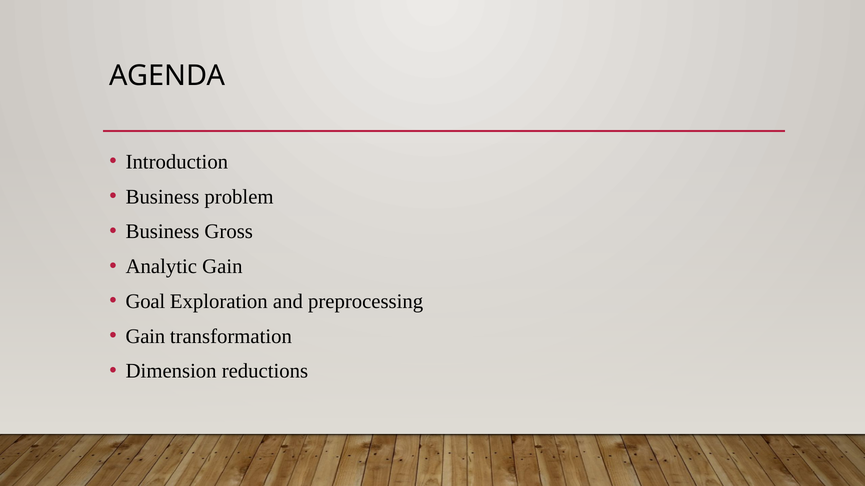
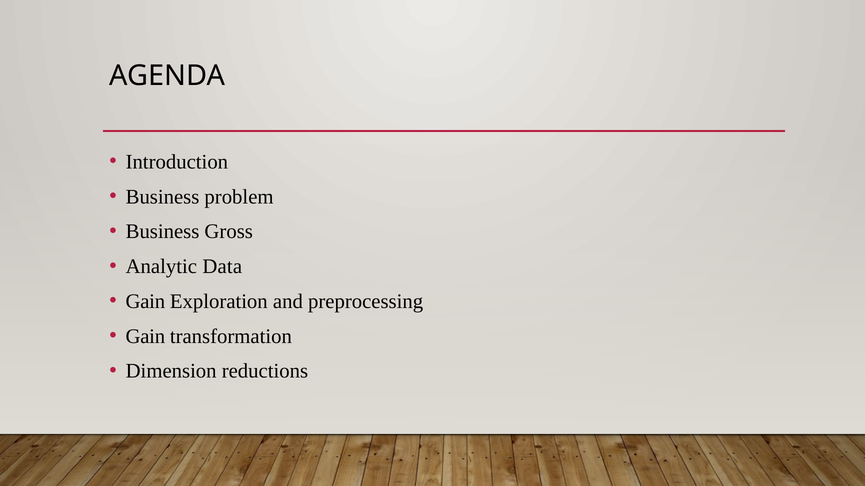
Analytic Gain: Gain -> Data
Goal at (145, 302): Goal -> Gain
